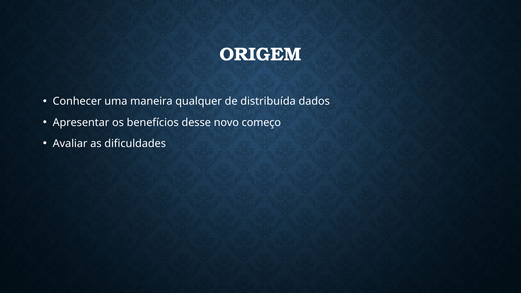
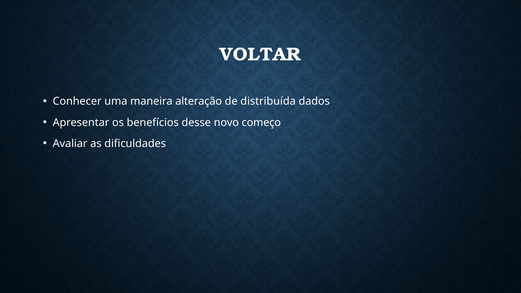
ORIGEM: ORIGEM -> VOLTAR
qualquer: qualquer -> alteração
